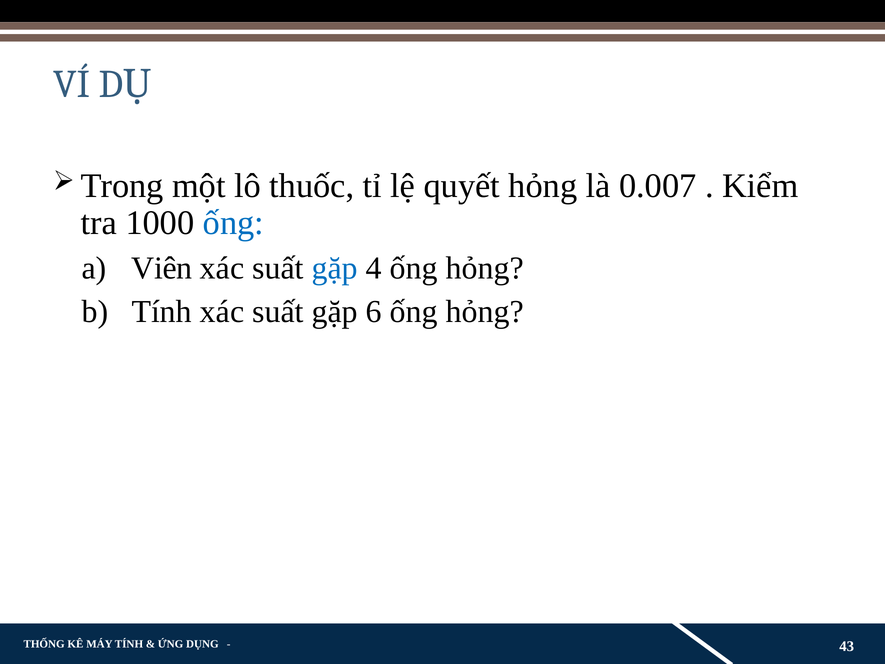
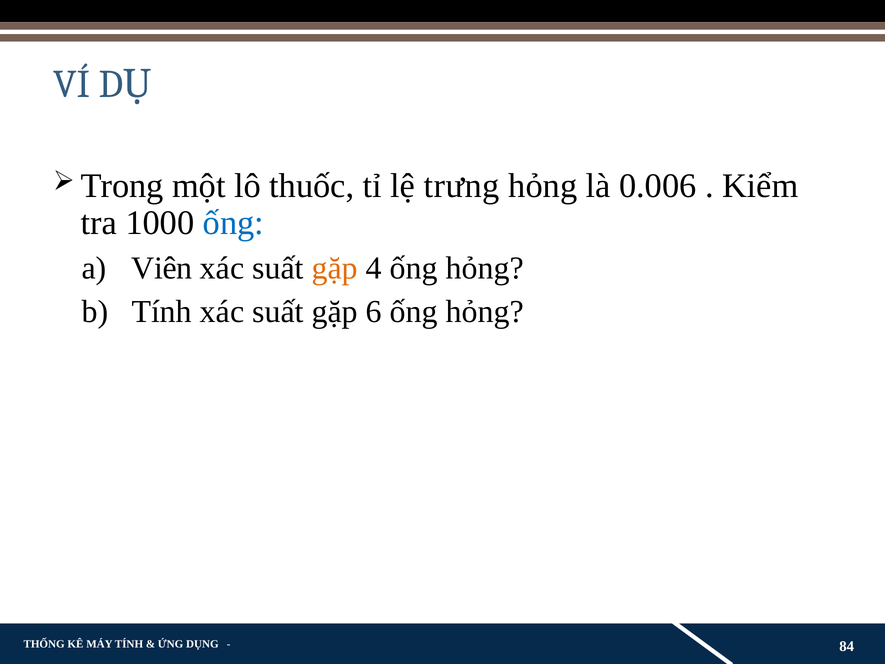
quyết: quyết -> trưng
0.007: 0.007 -> 0.006
gặp at (335, 268) colour: blue -> orange
43: 43 -> 84
